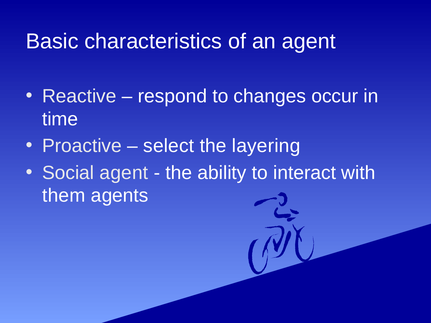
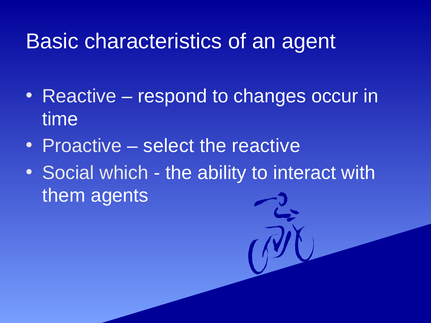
the layering: layering -> reactive
Social agent: agent -> which
